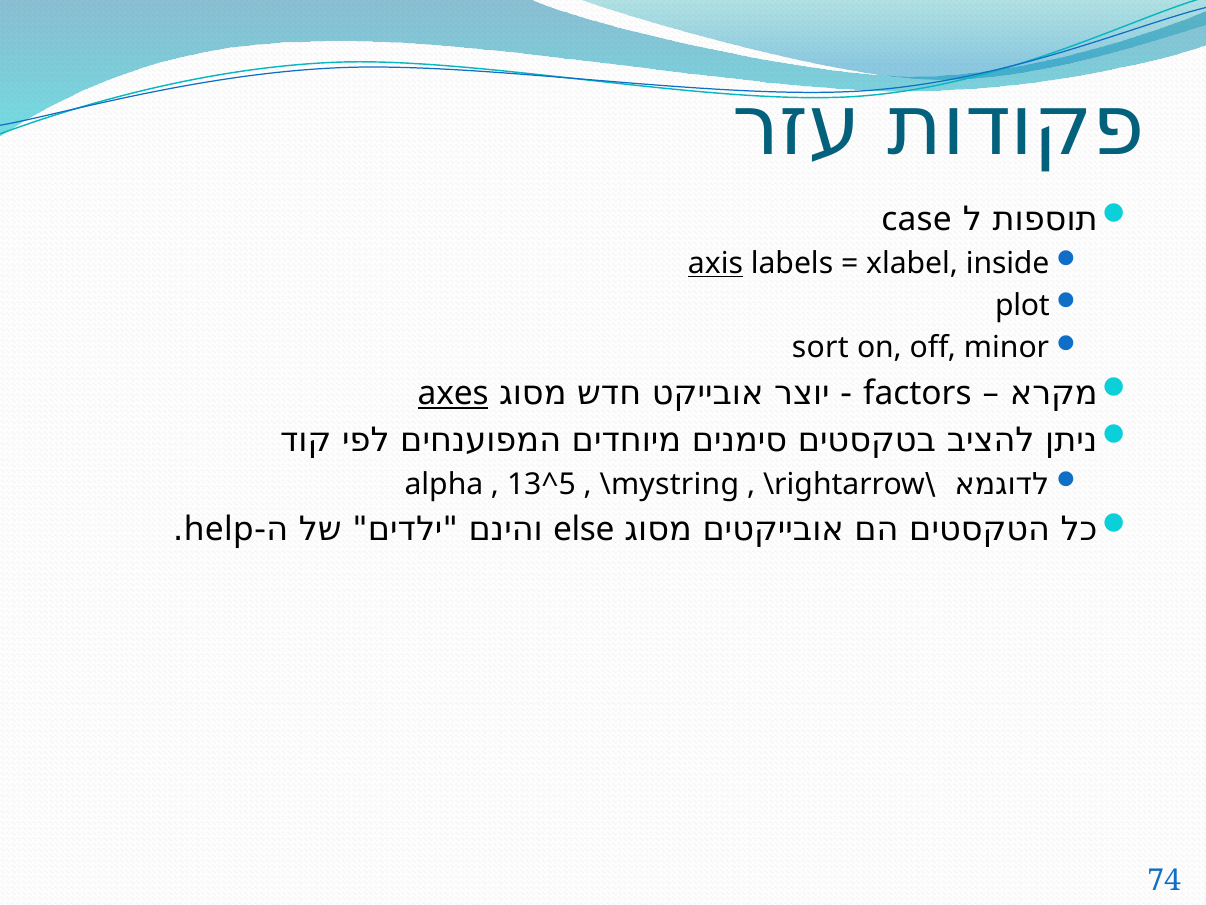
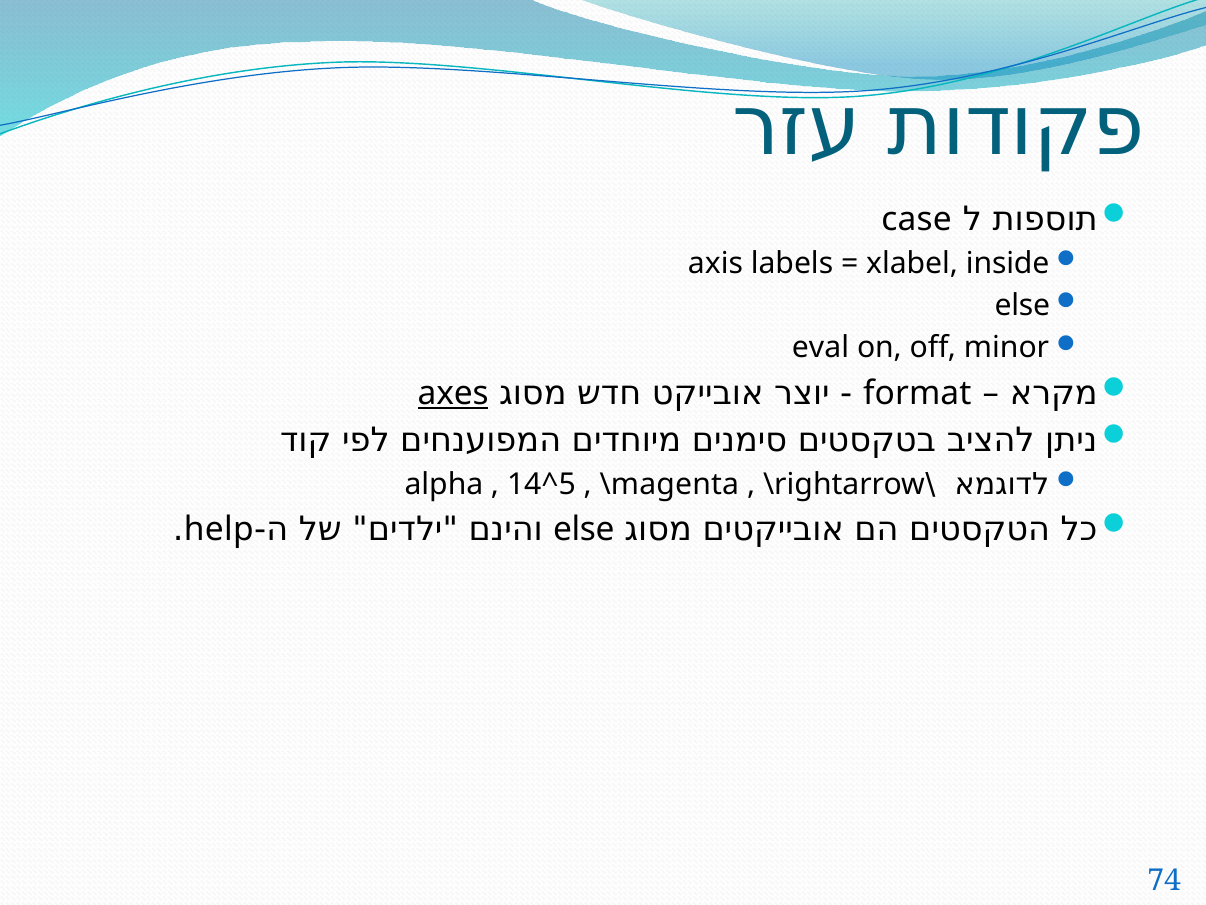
axis underline: present -> none
plot at (1022, 306): plot -> else
sort: sort -> eval
factors: factors -> format
13^5: 13^5 -> 14^5
\mystring: \mystring -> \magenta
